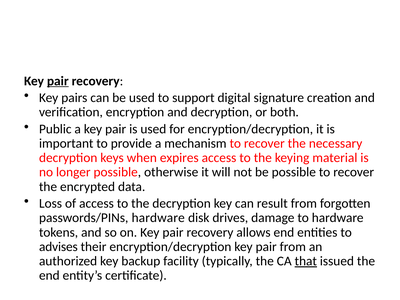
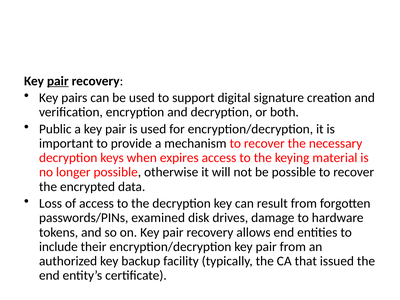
passwords/PINs hardware: hardware -> examined
advises: advises -> include
that underline: present -> none
